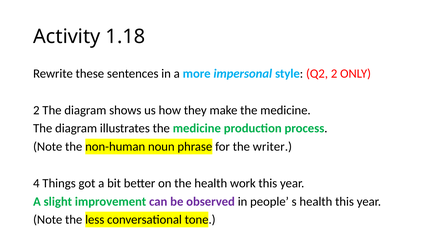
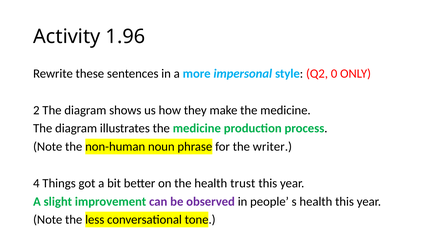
1.18: 1.18 -> 1.96
Q2 2: 2 -> 0
work: work -> trust
